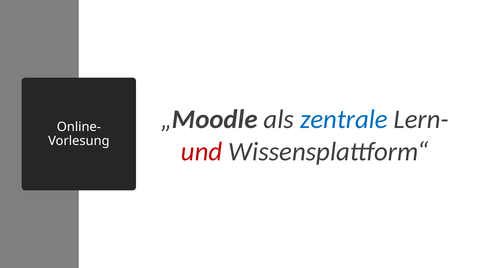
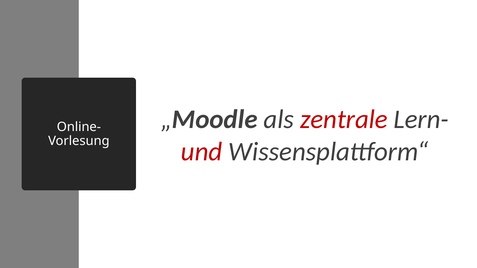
zentrale colour: blue -> red
